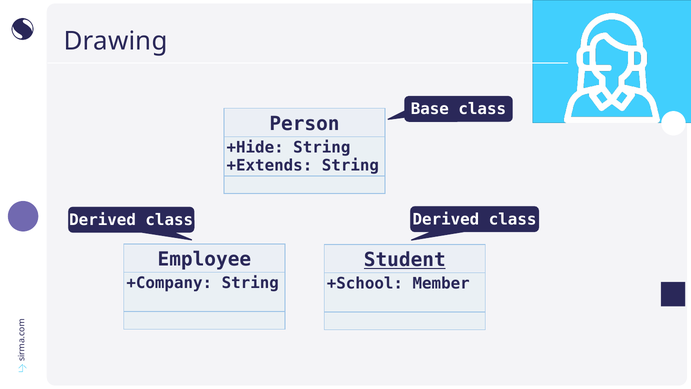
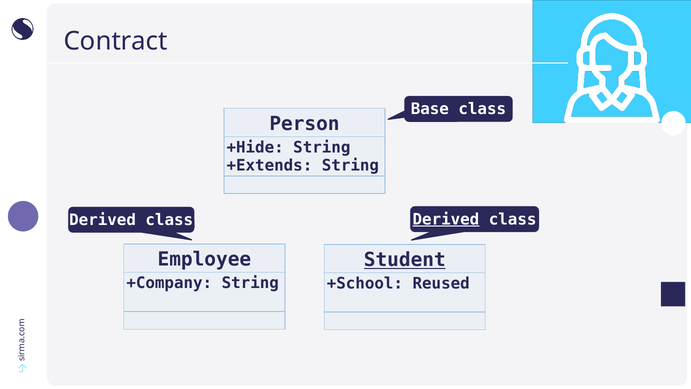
Drawing: Drawing -> Contract
Derived at (446, 219) underline: none -> present
Member: Member -> Reused
